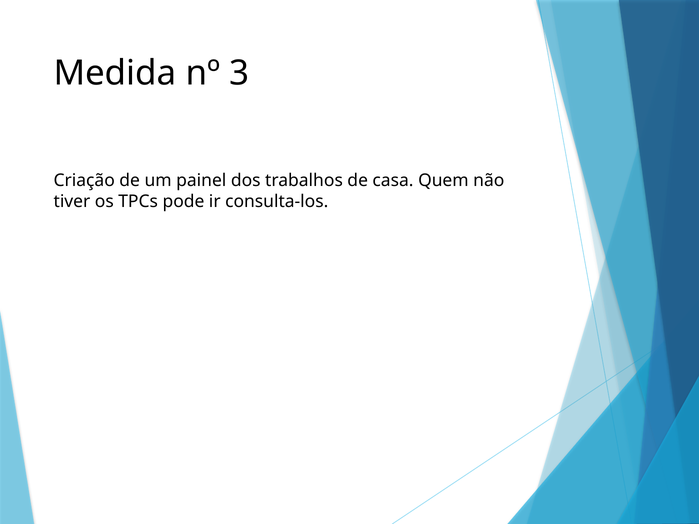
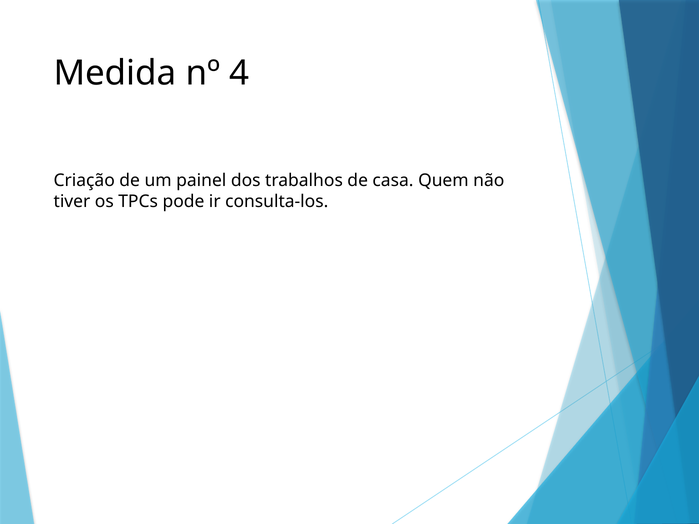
3: 3 -> 4
